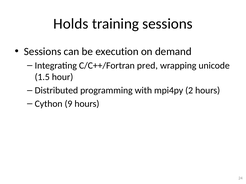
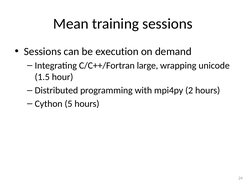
Holds: Holds -> Mean
pred: pred -> large
9: 9 -> 5
